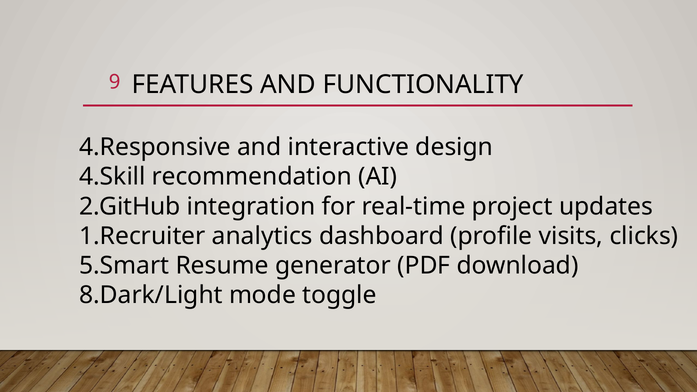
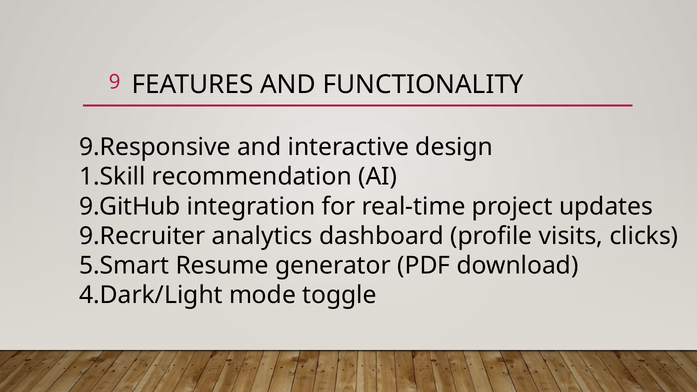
4.Responsive: 4.Responsive -> 9.Responsive
4.Skill: 4.Skill -> 1.Skill
2.GitHub: 2.GitHub -> 9.GitHub
1.Recruiter: 1.Recruiter -> 9.Recruiter
8.Dark/Light: 8.Dark/Light -> 4.Dark/Light
